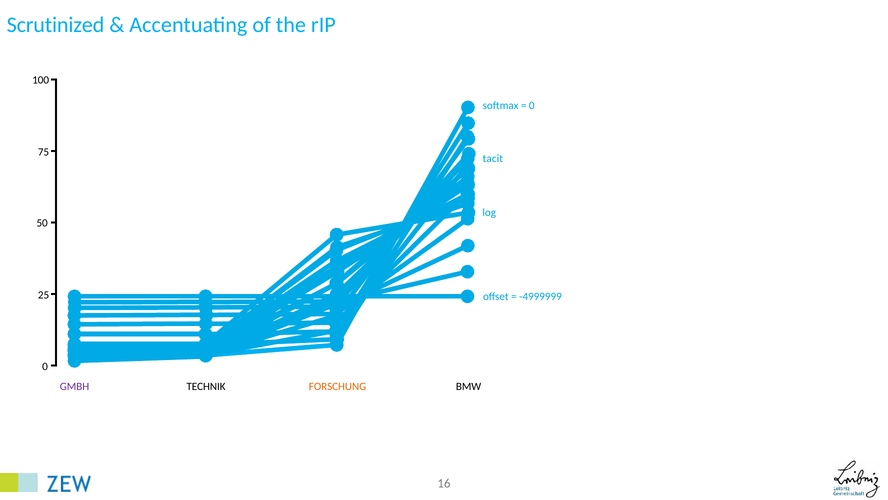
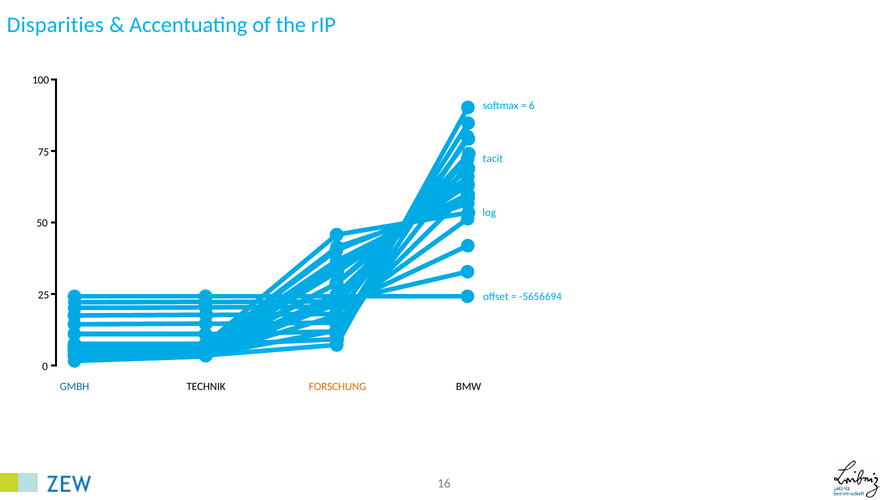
Scrutinized: Scrutinized -> Disparities
0 at (532, 106): 0 -> 6
-4999999: -4999999 -> -5656694
GMBH colour: purple -> blue
